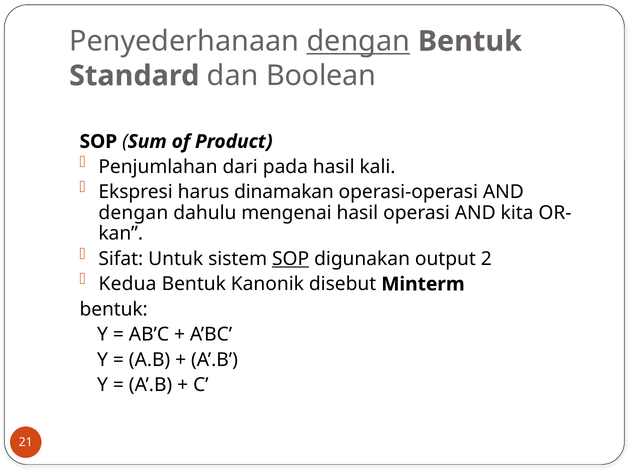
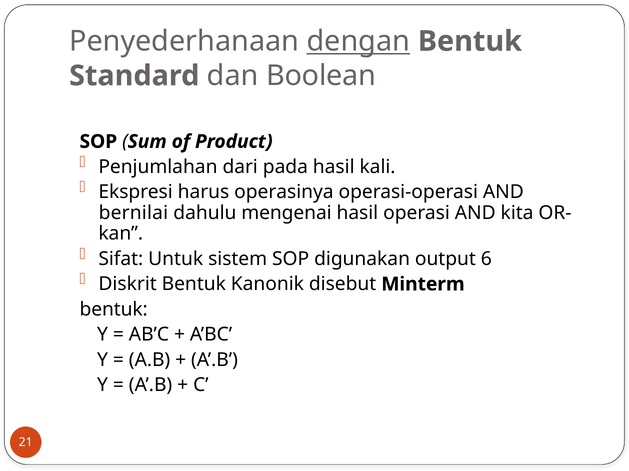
dinamakan: dinamakan -> operasinya
dengan at (133, 213): dengan -> bernilai
SOP at (291, 259) underline: present -> none
2: 2 -> 6
Kedua: Kedua -> Diskrit
